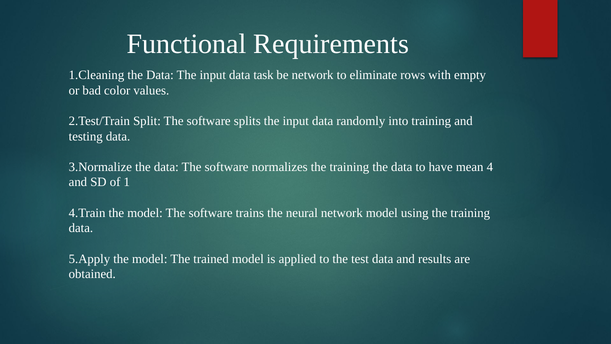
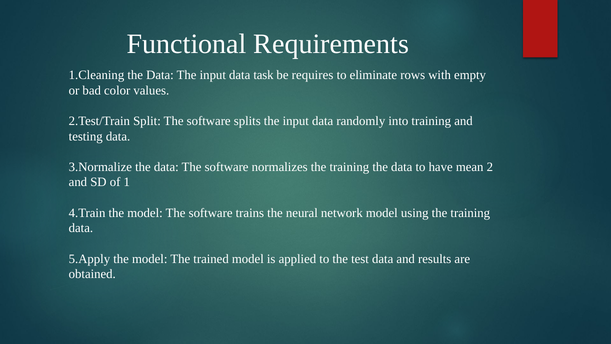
be network: network -> requires
4: 4 -> 2
